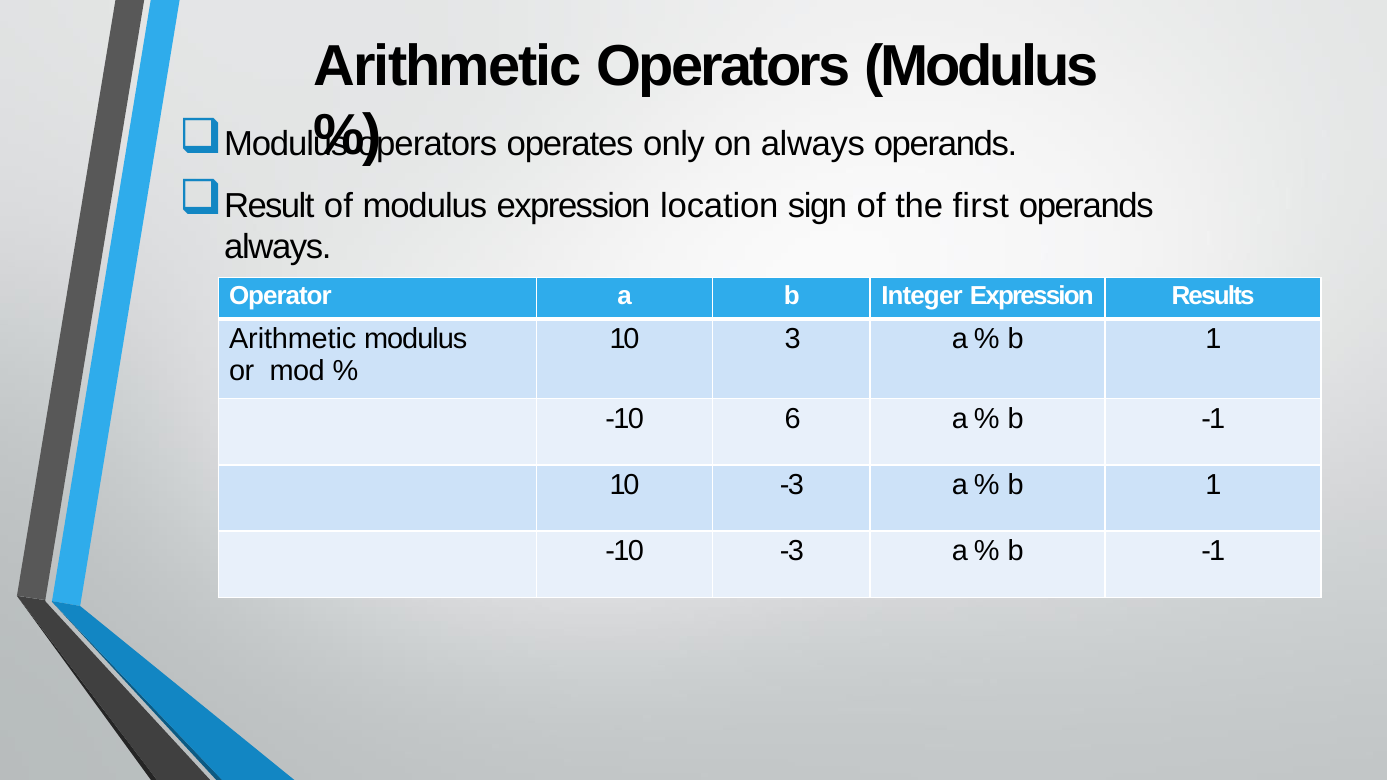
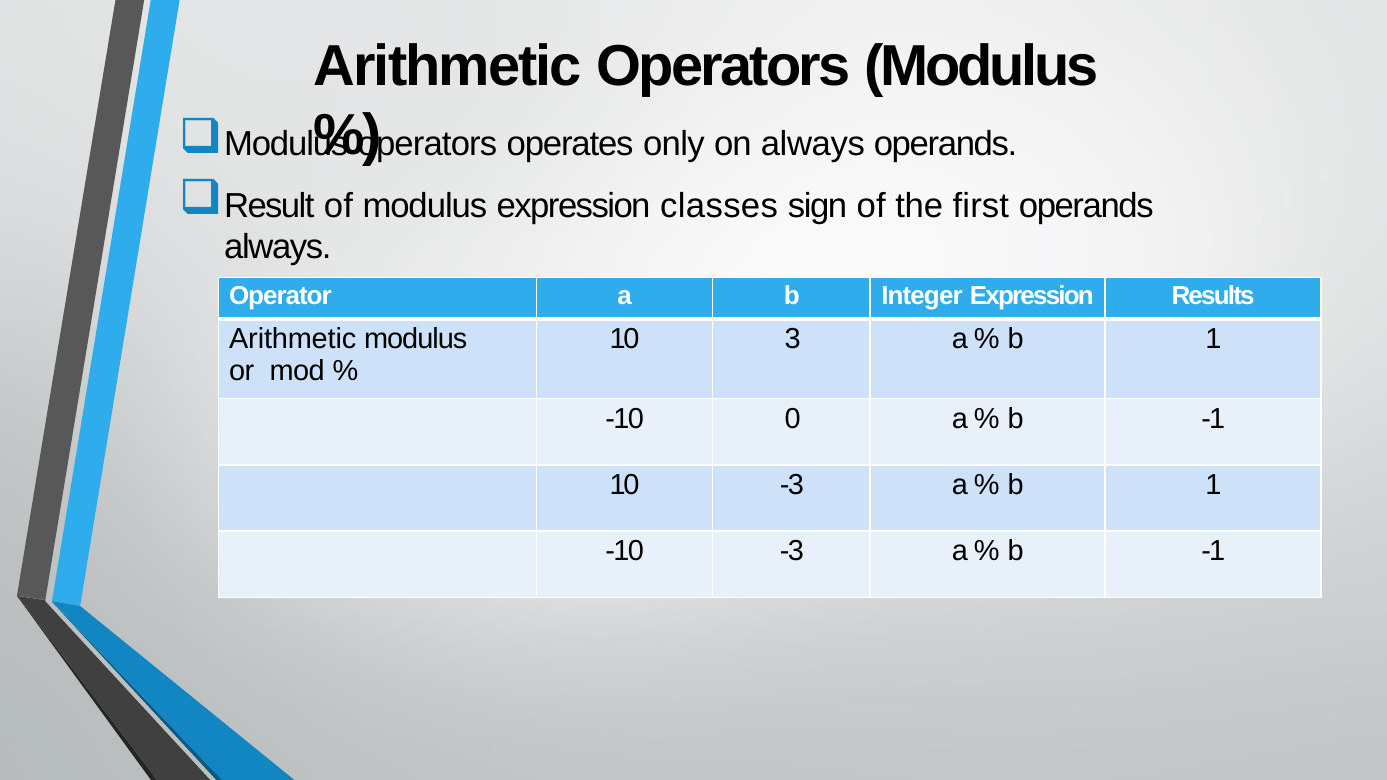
location: location -> classes
6: 6 -> 0
